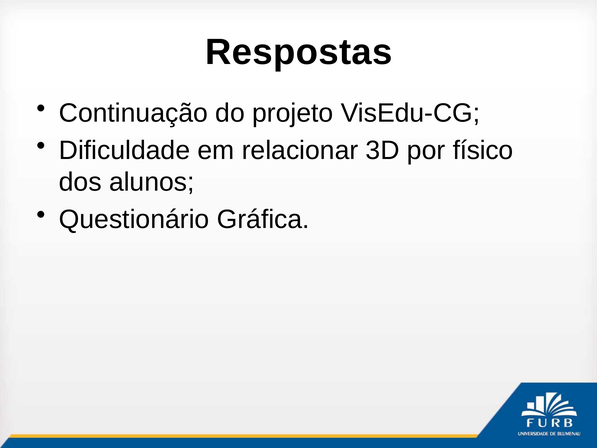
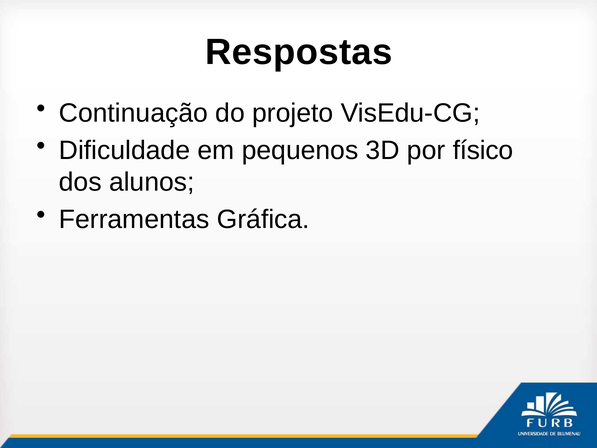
relacionar: relacionar -> pequenos
Questionário: Questionário -> Ferramentas
